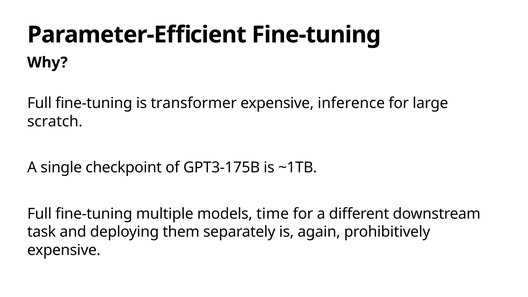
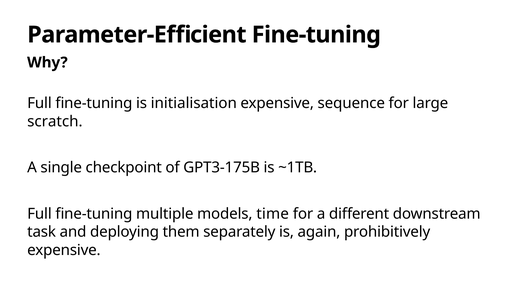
transformer: transformer -> initialisation
inference: inference -> sequence
